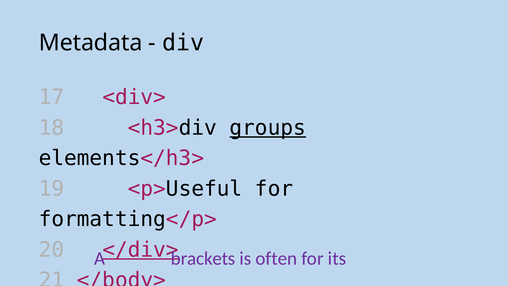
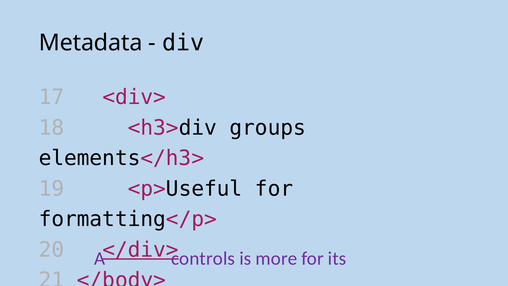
groups underline: present -> none
brackets: brackets -> controls
often: often -> more
